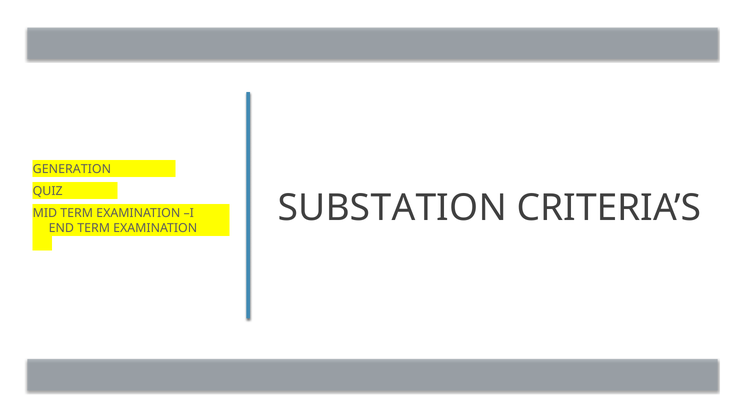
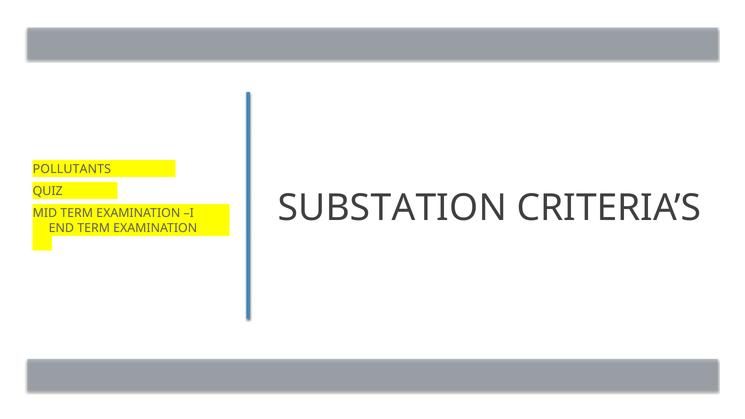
GENERATION: GENERATION -> POLLUTANTS
